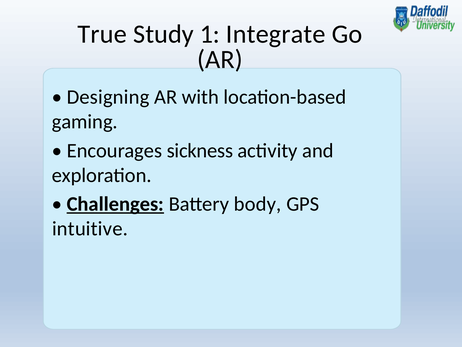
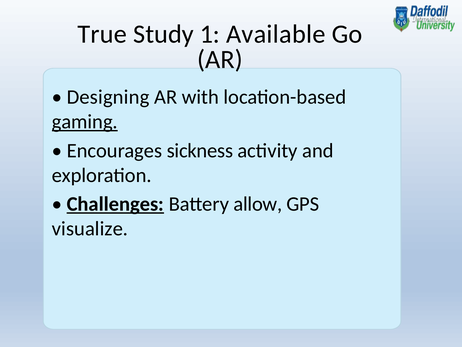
Integrate: Integrate -> Available
gaming underline: none -> present
body: body -> allow
intuitive: intuitive -> visualize
